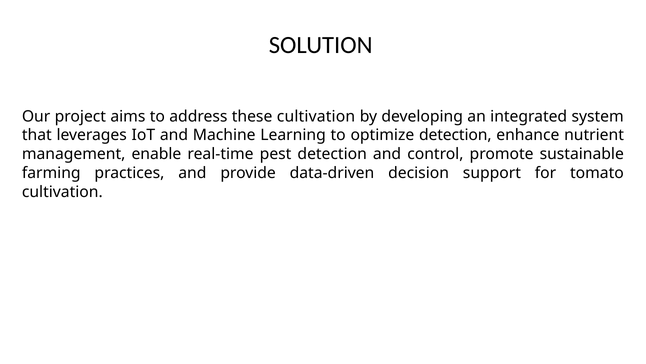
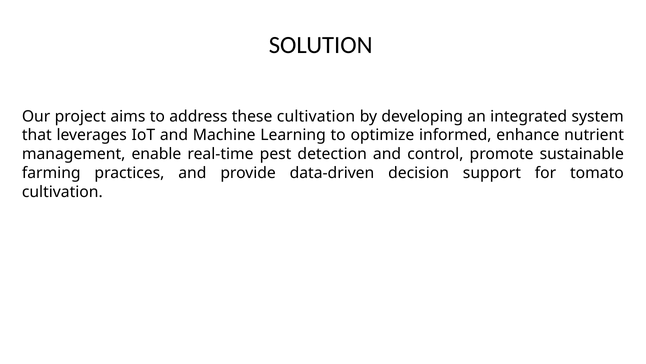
optimize detection: detection -> informed
